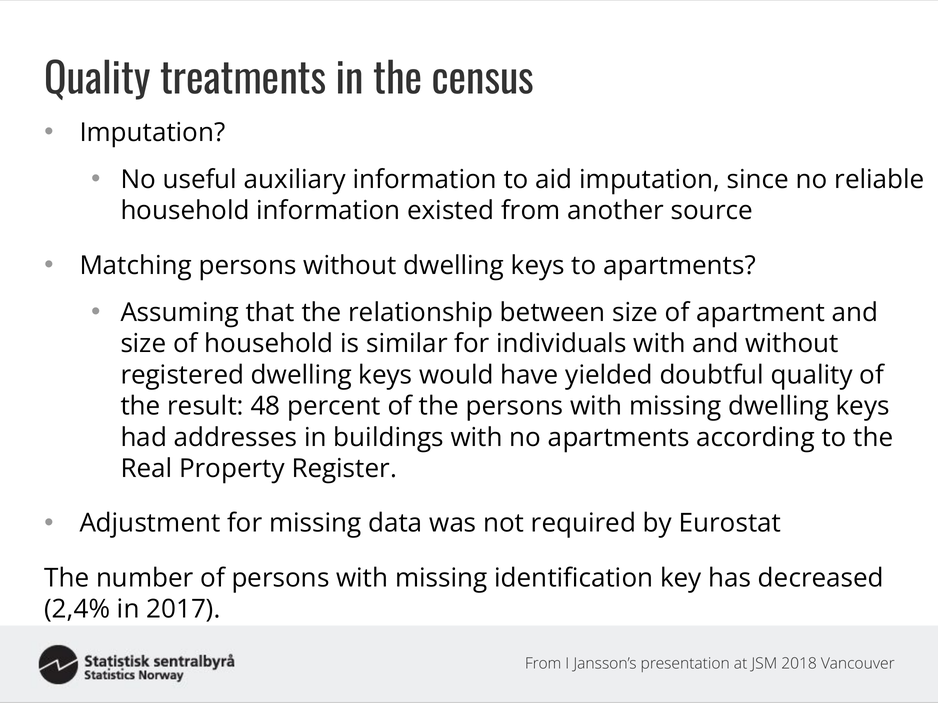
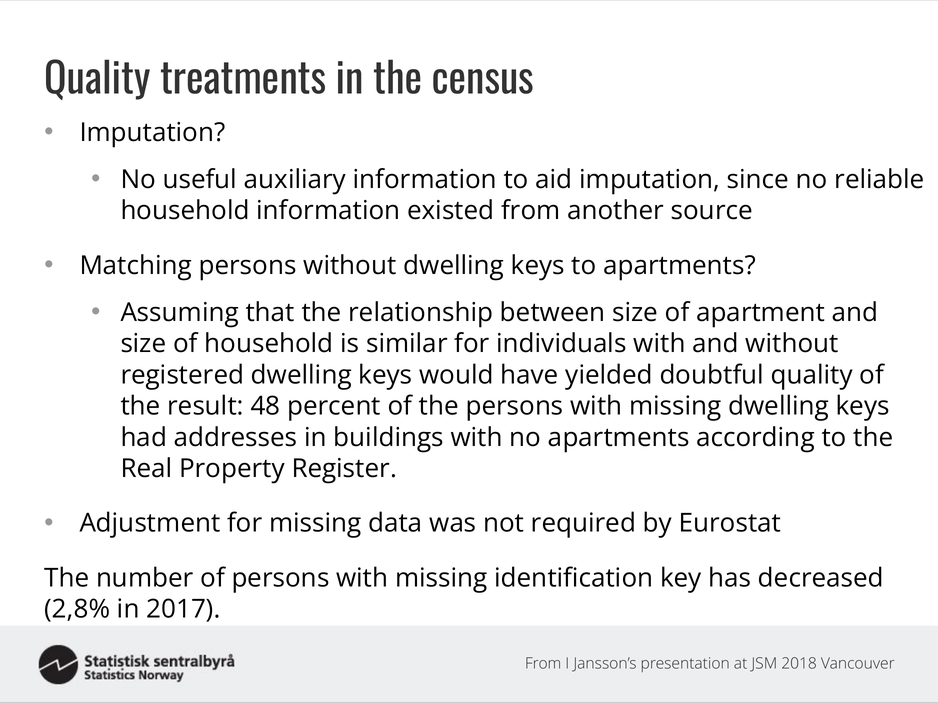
2,4%: 2,4% -> 2,8%
